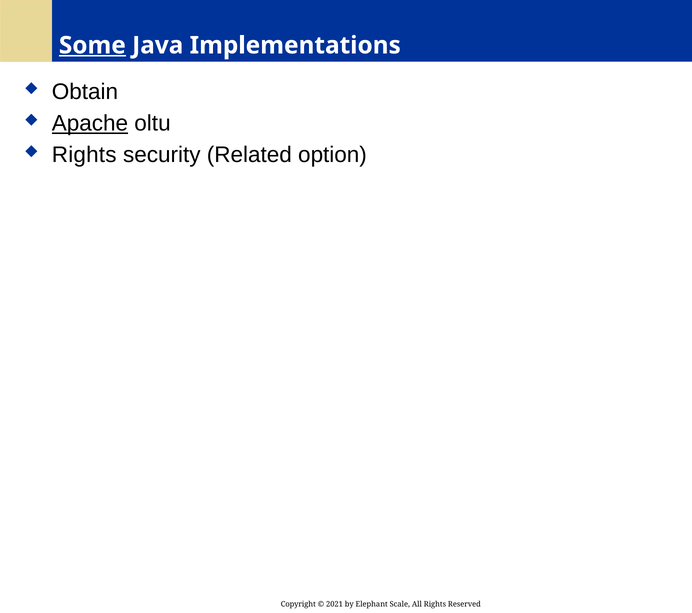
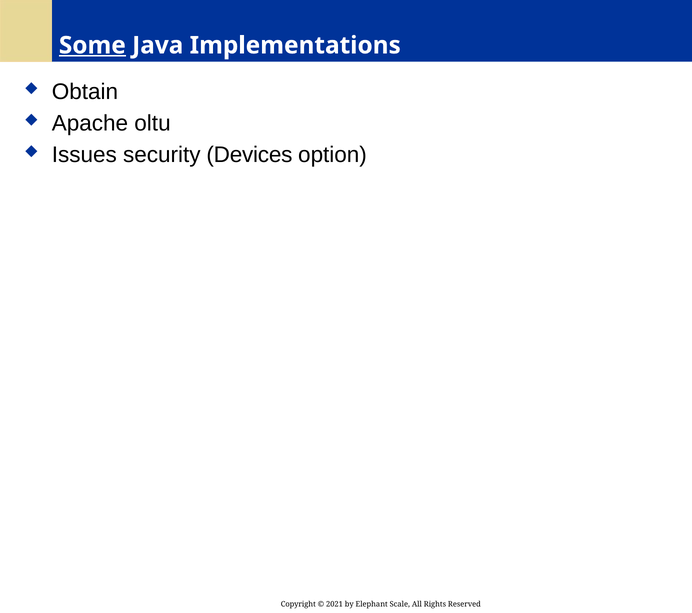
Apache underline: present -> none
Rights at (84, 155): Rights -> Issues
Related: Related -> Devices
